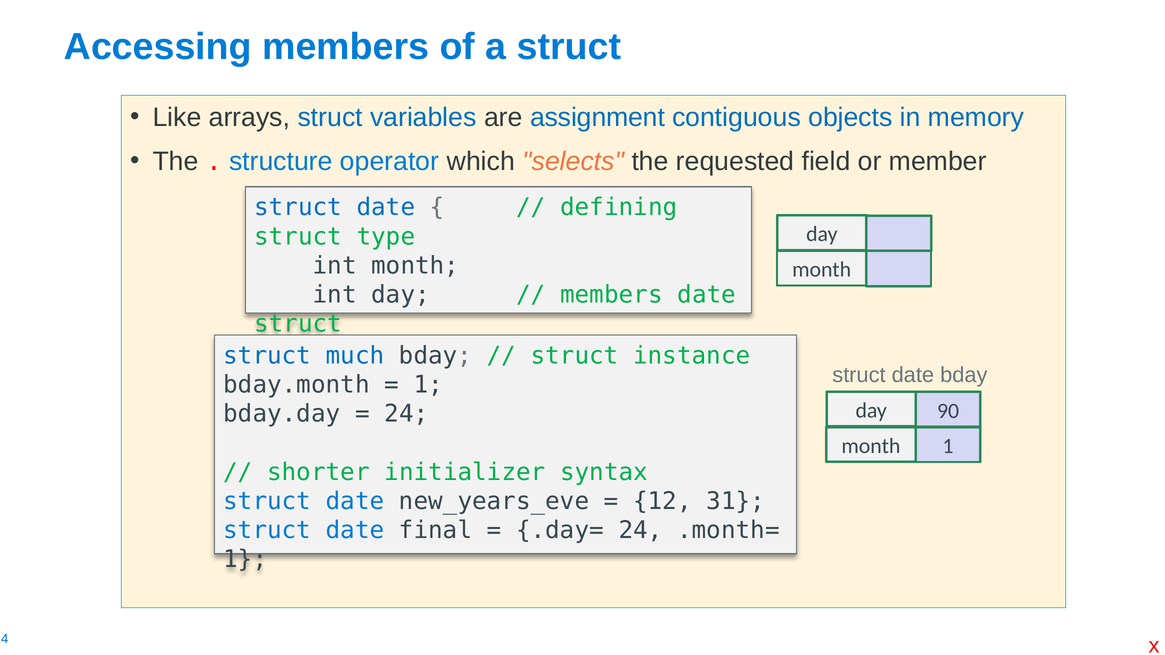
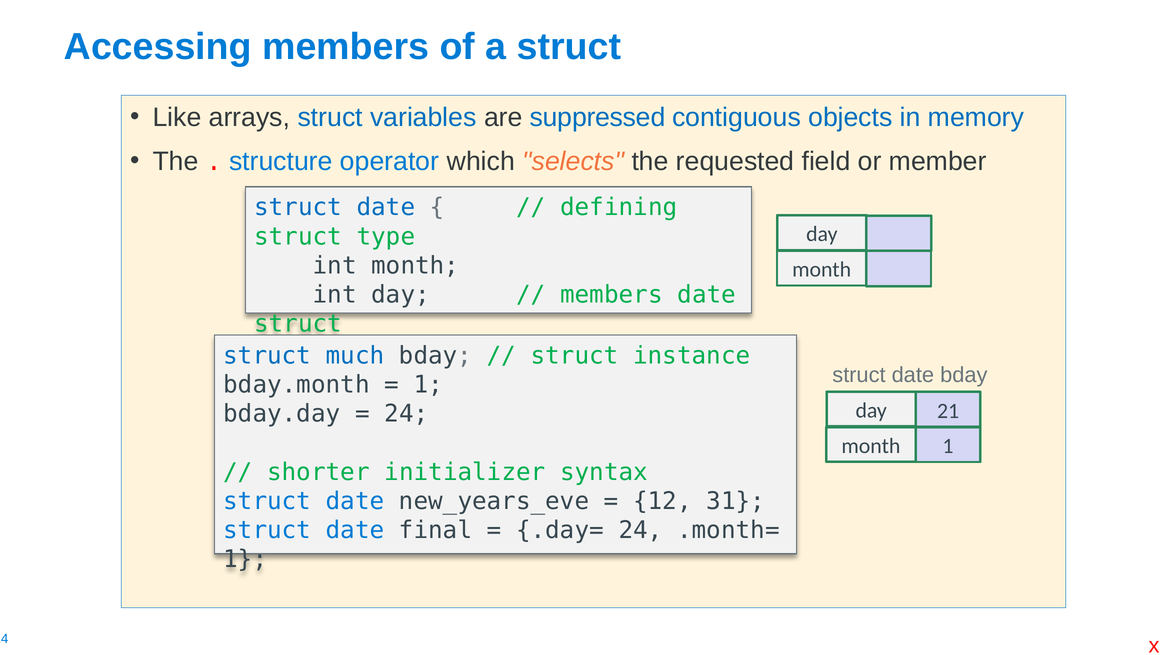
assignment: assignment -> suppressed
90: 90 -> 21
